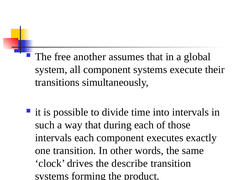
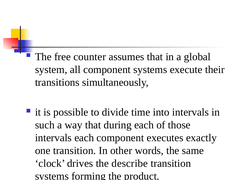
another: another -> counter
